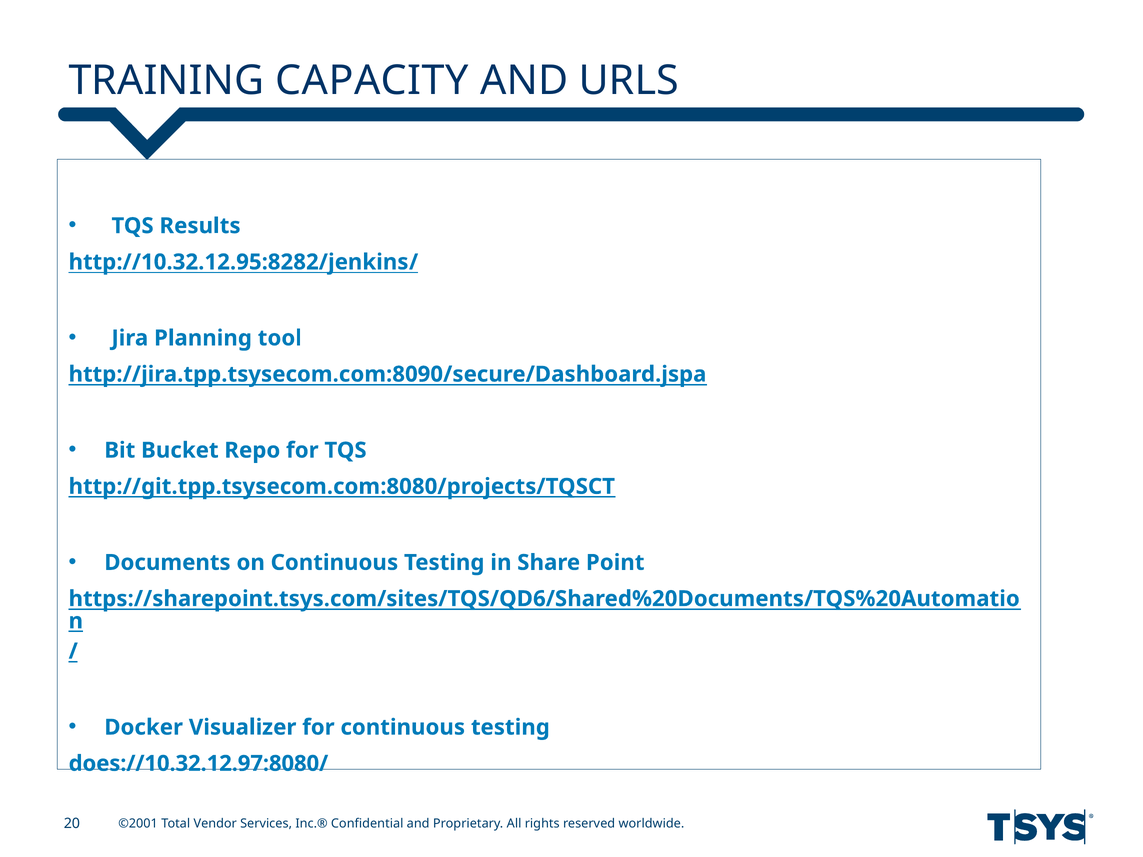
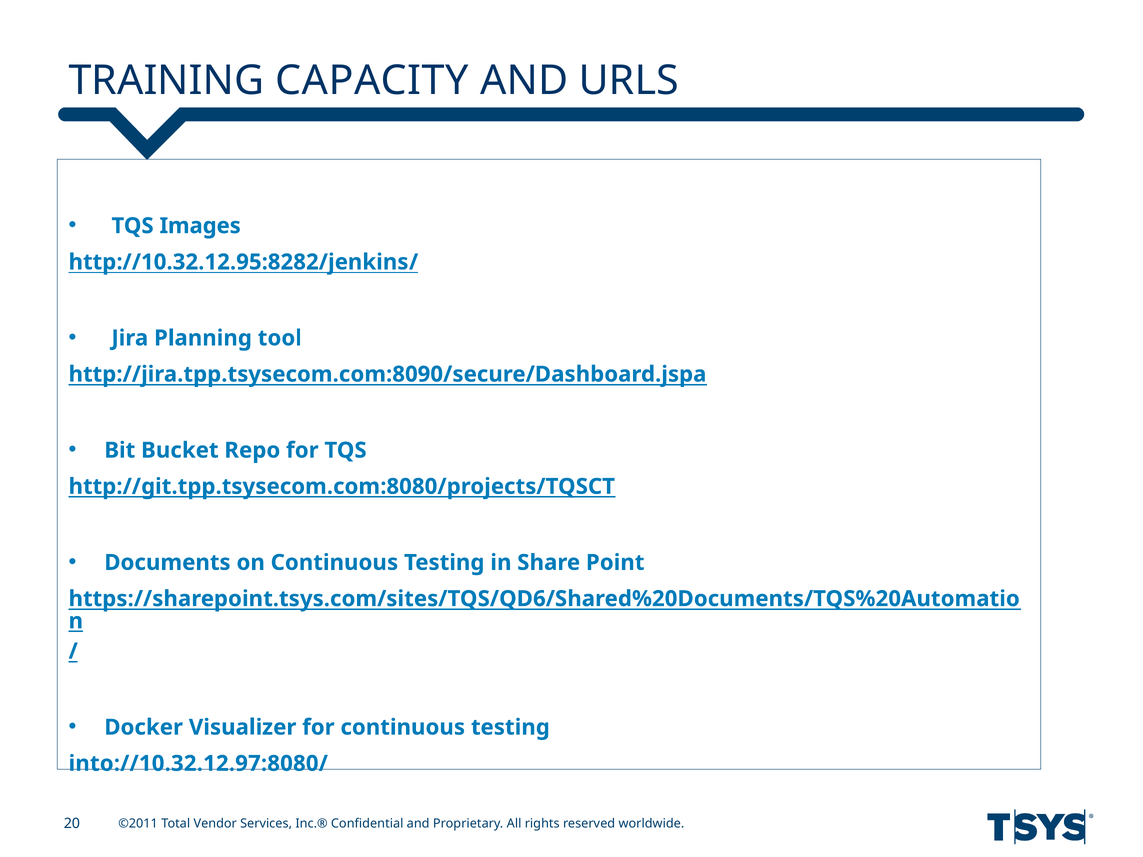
Results: Results -> Images
does://10.32.12.97:8080/: does://10.32.12.97:8080/ -> into://10.32.12.97:8080/
©2001: ©2001 -> ©2011
